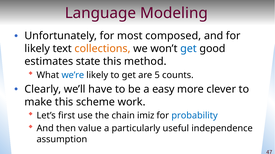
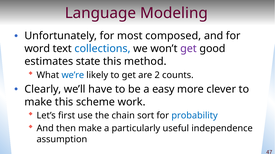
likely at (37, 49): likely -> word
collections colour: orange -> blue
get at (188, 49) colour: blue -> purple
5: 5 -> 2
imiz: imiz -> sort
then value: value -> make
